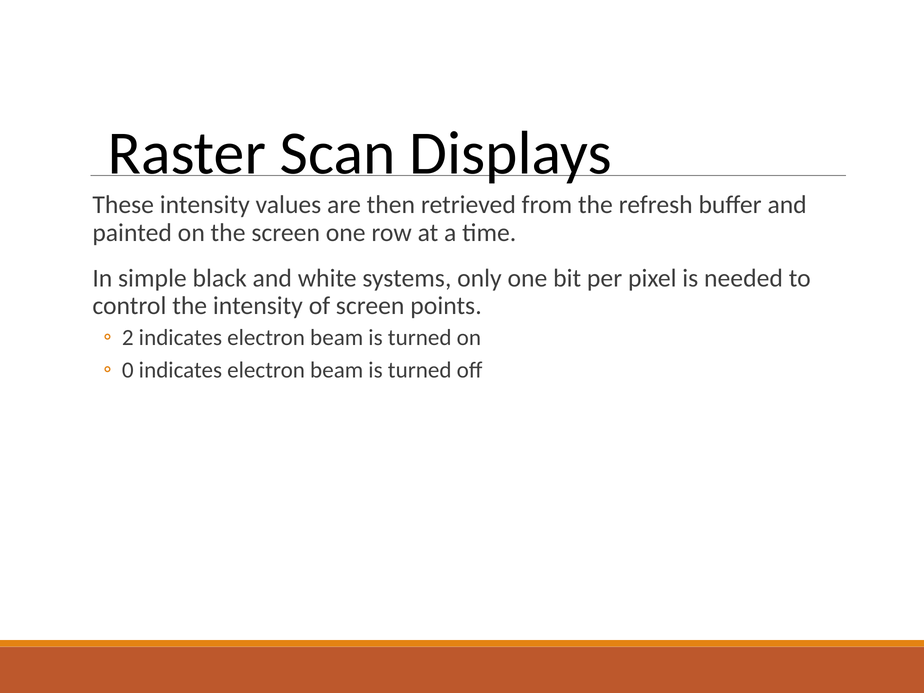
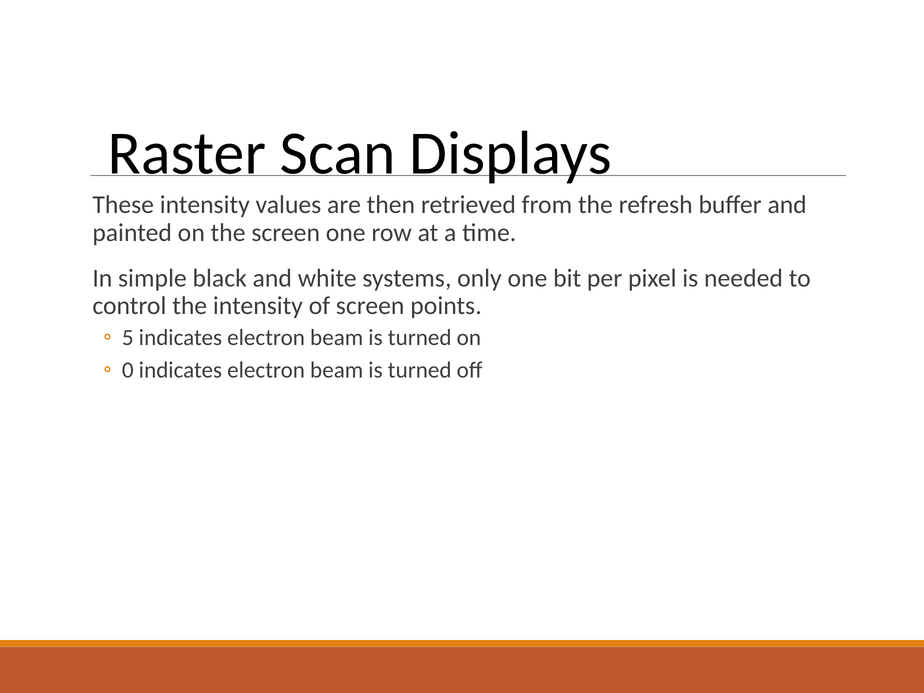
2: 2 -> 5
